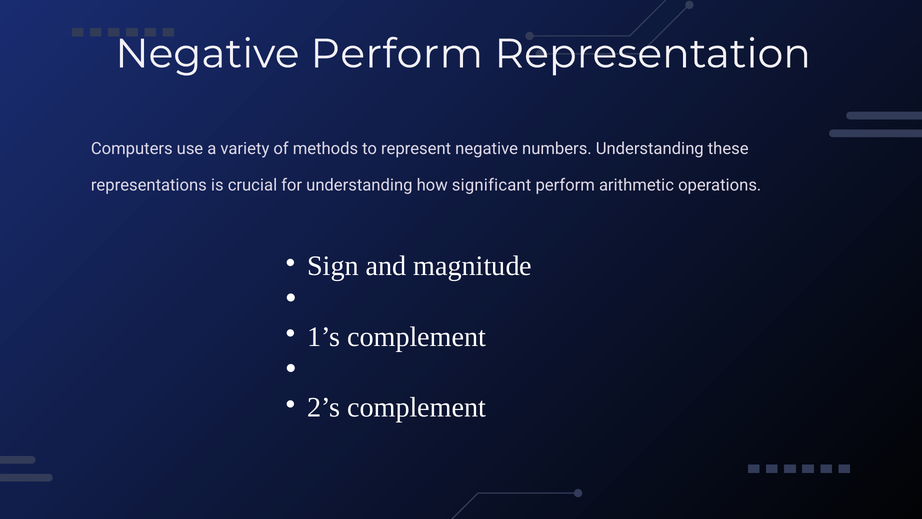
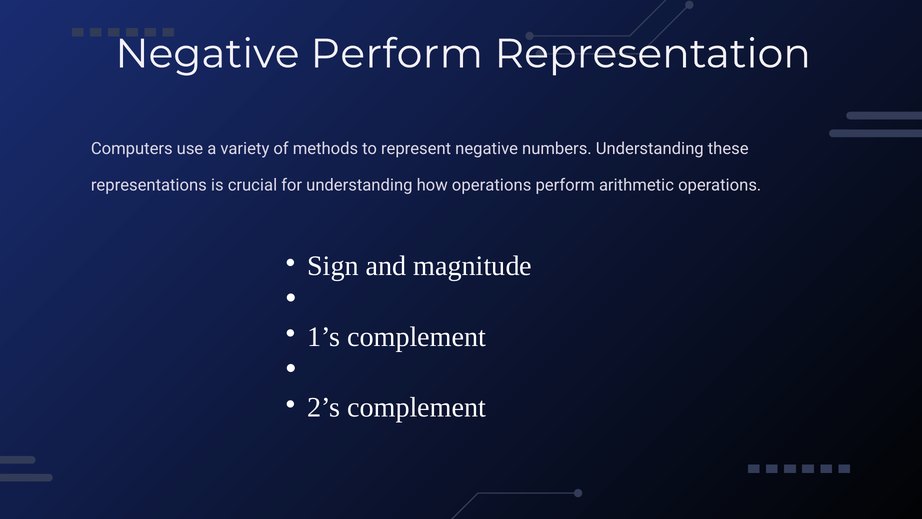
how significant: significant -> operations
